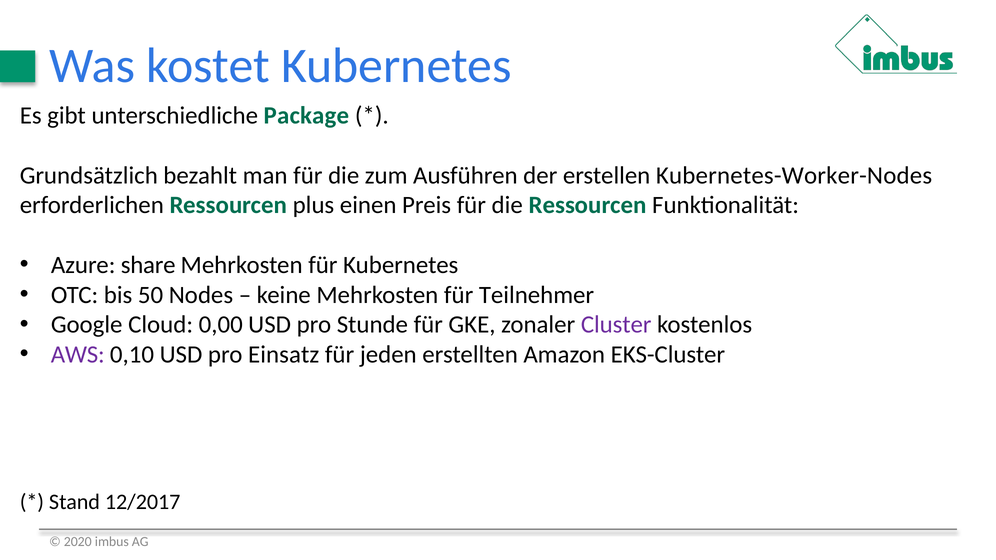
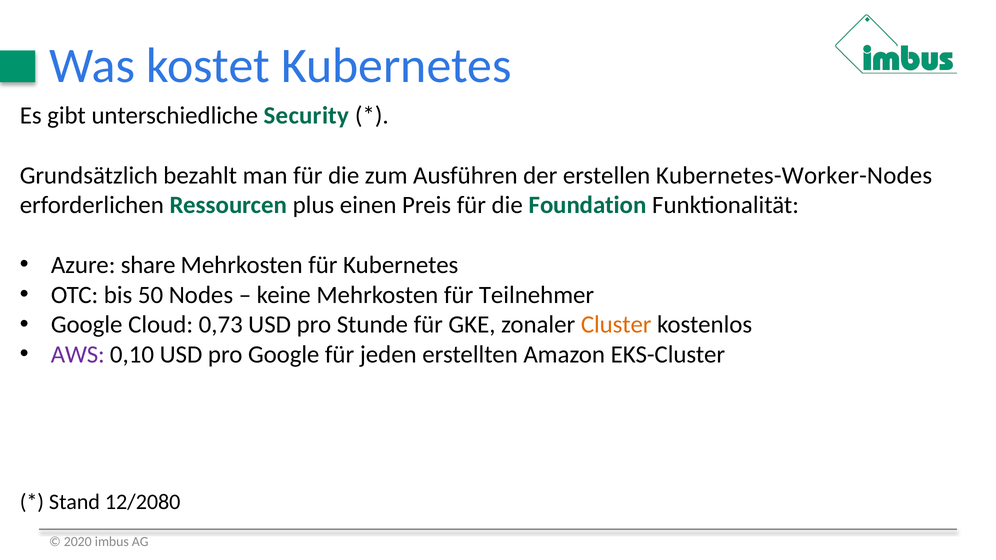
Package: Package -> Security
die Ressourcen: Ressourcen -> Foundation
0,00: 0,00 -> 0,73
Cluster colour: purple -> orange
pro Einsatz: Einsatz -> Google
12/2017: 12/2017 -> 12/2080
